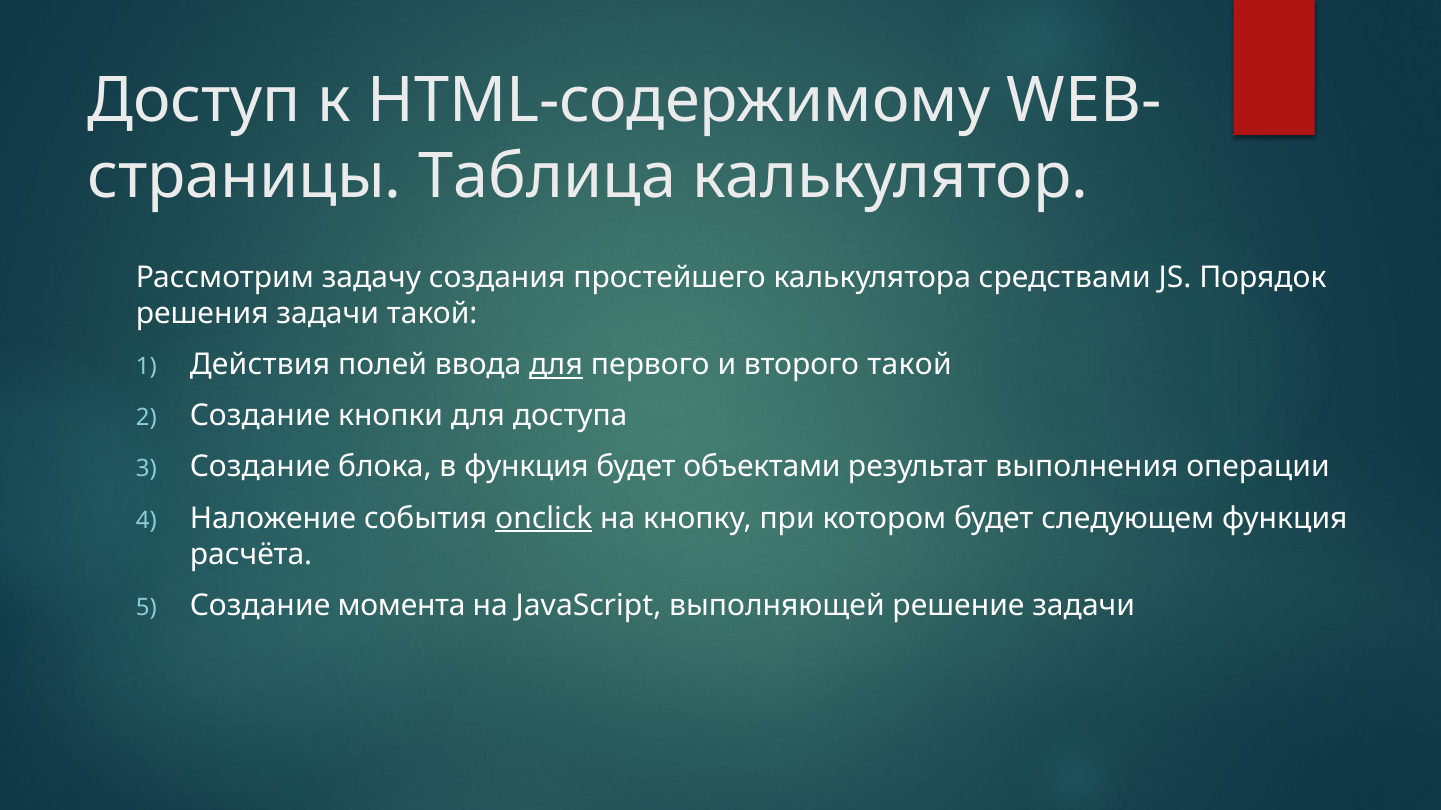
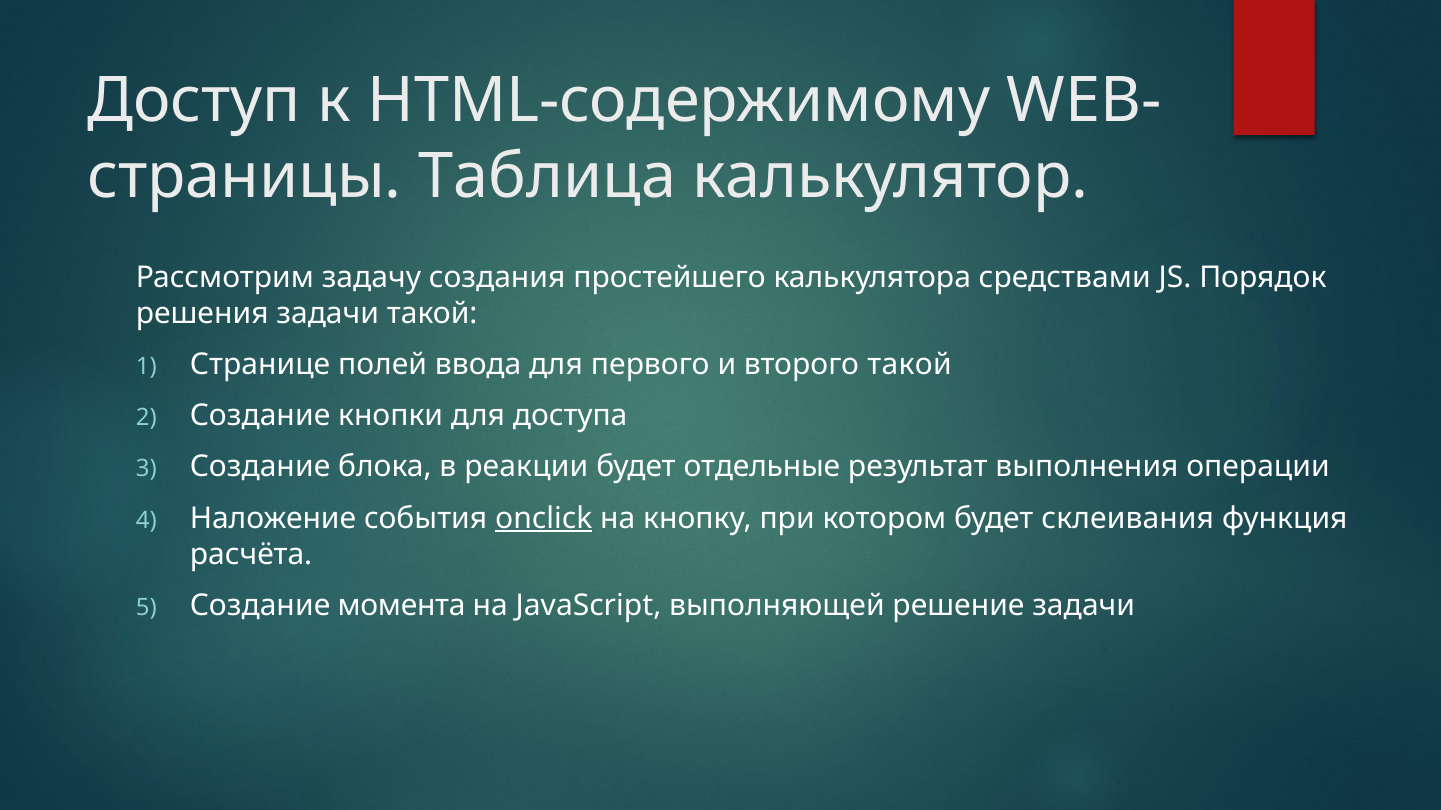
Действия: Действия -> Странице
для at (556, 365) underline: present -> none
в функция: функция -> реакции
объектами: объектами -> отдельные
следующем: следующем -> склеивания
